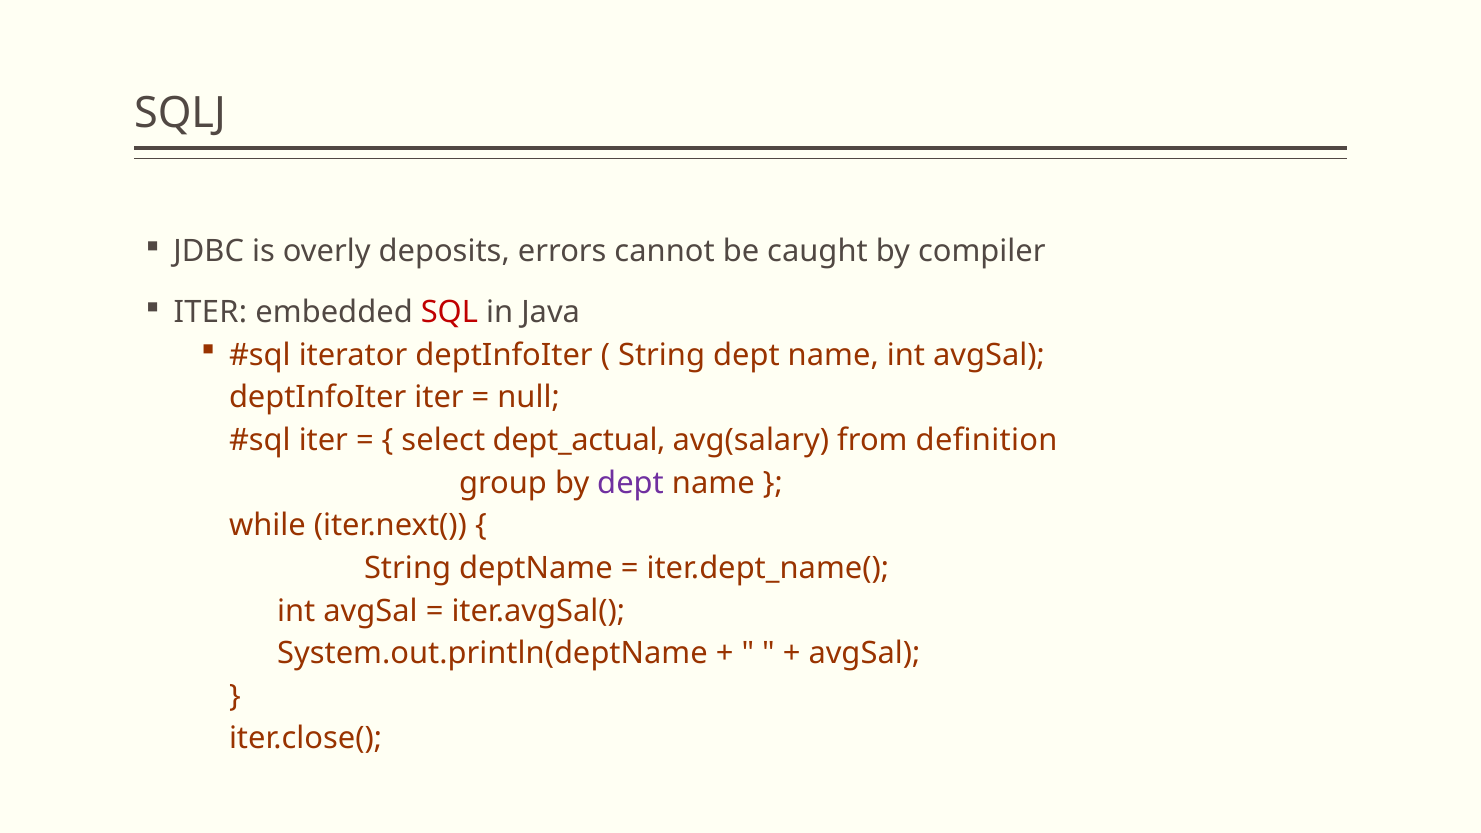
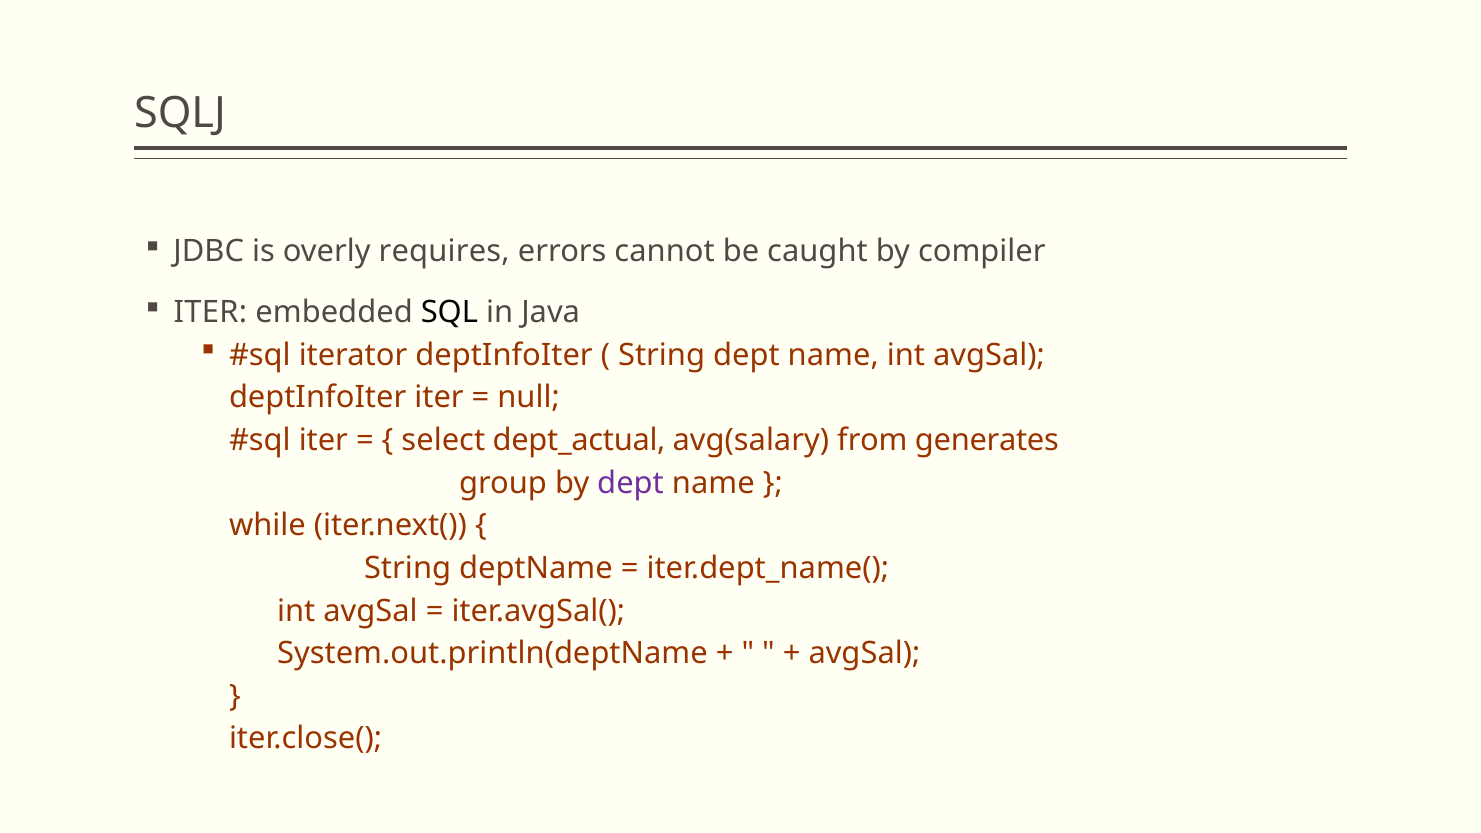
deposits: deposits -> requires
SQL colour: red -> black
definition: definition -> generates
